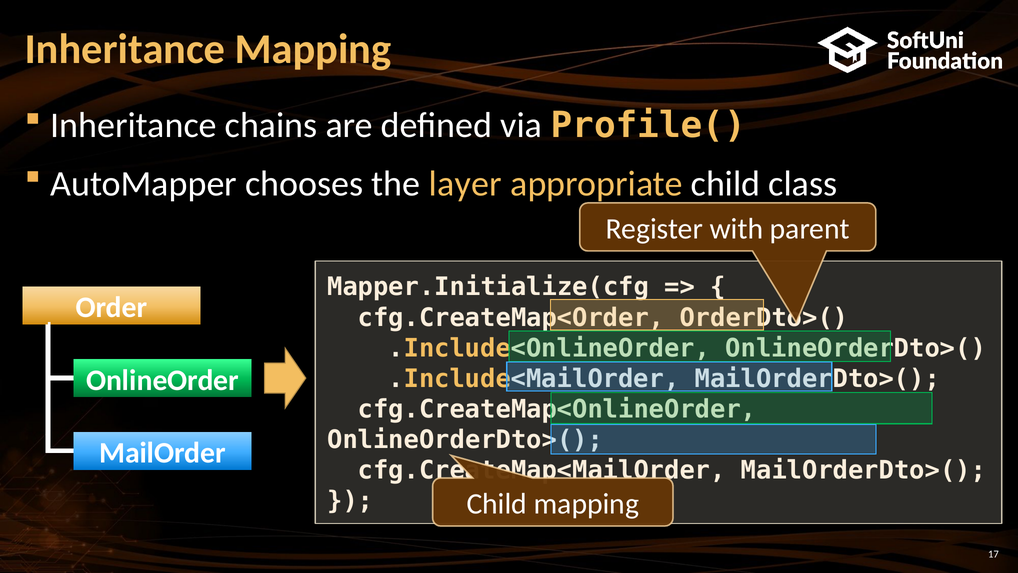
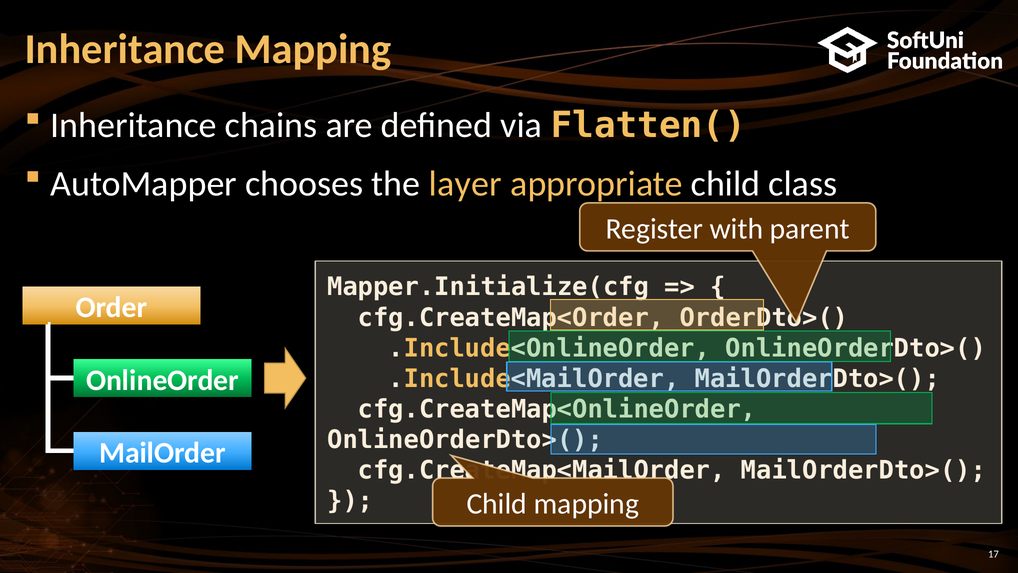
Profile(: Profile( -> Flatten(
